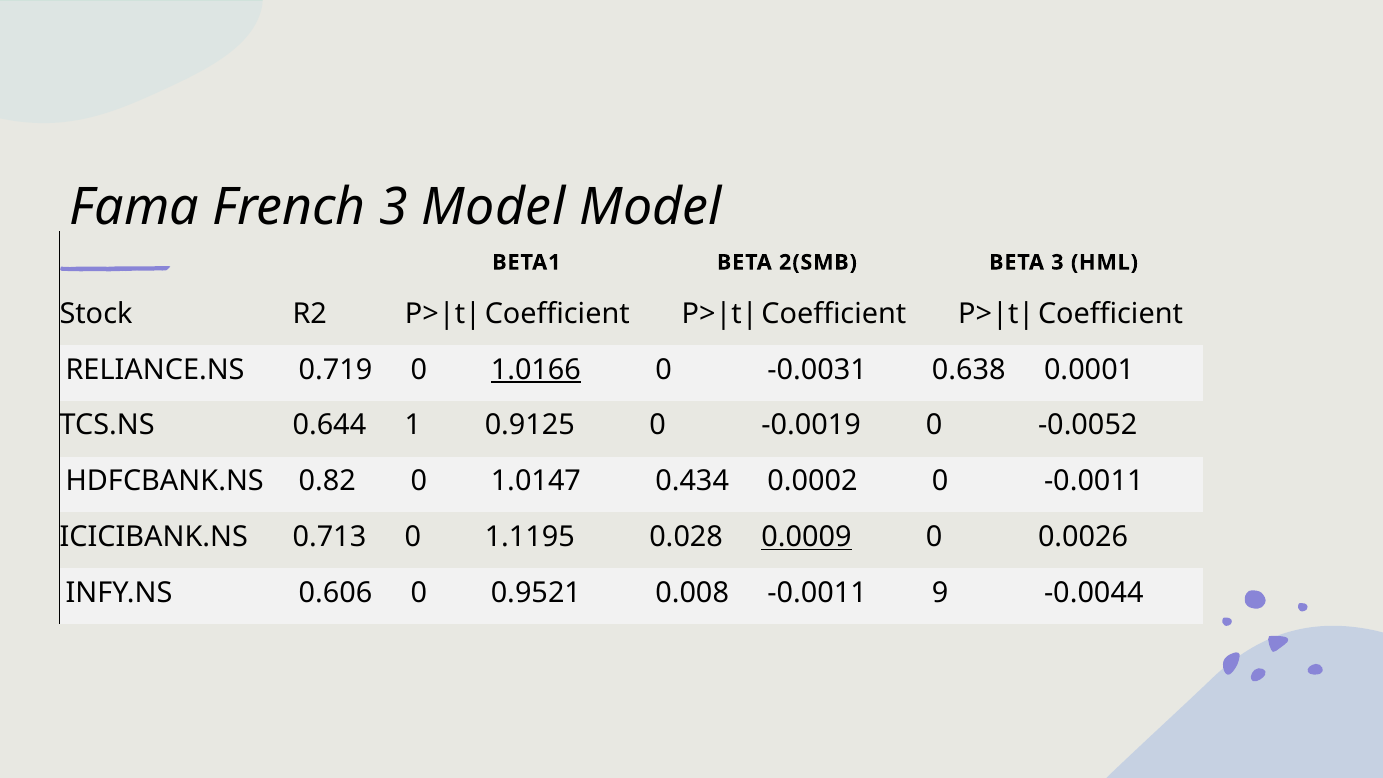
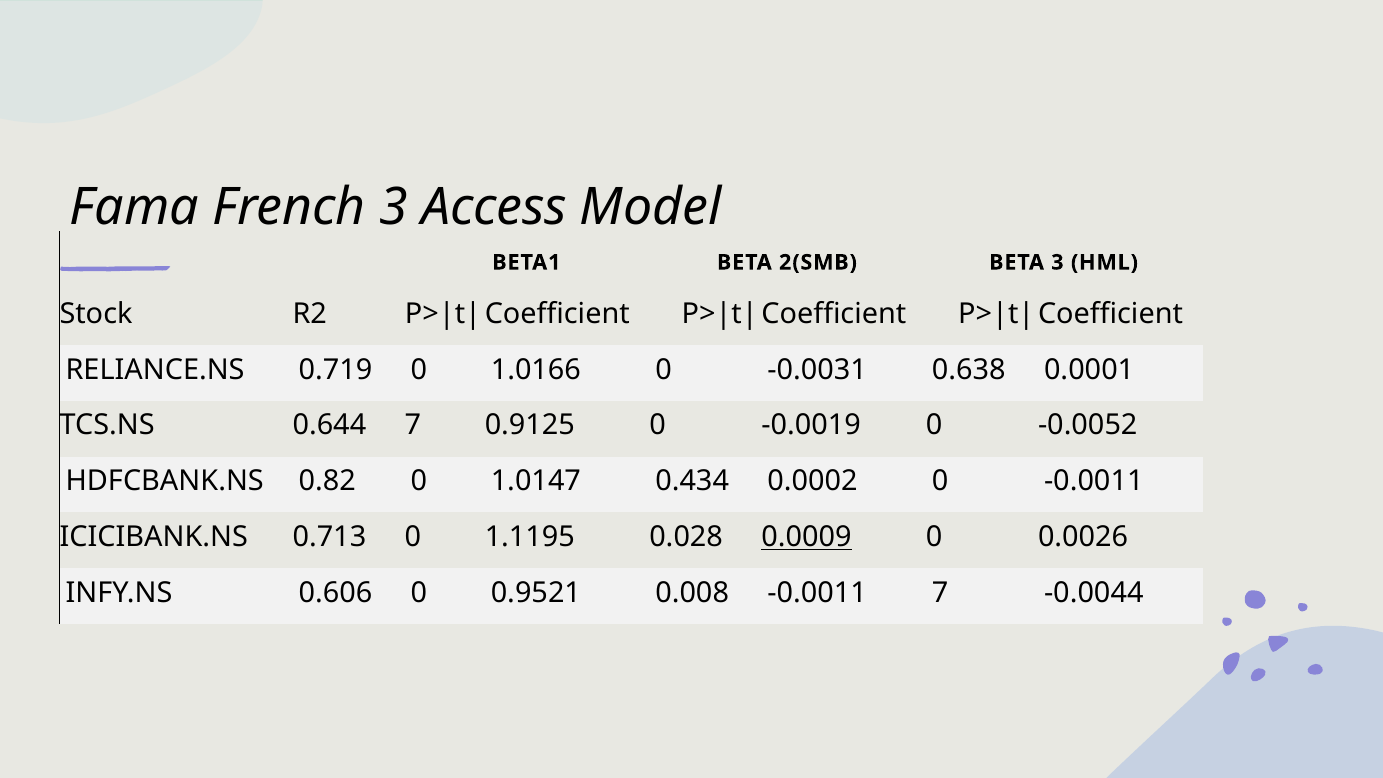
3 Model: Model -> Access
1.0166 underline: present -> none
0.644 1: 1 -> 7
-0.0011 9: 9 -> 7
